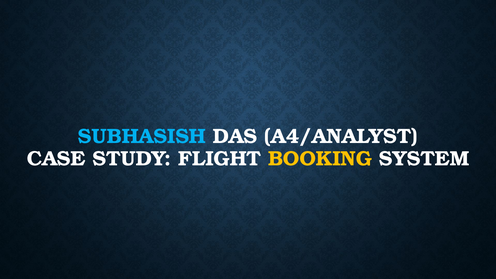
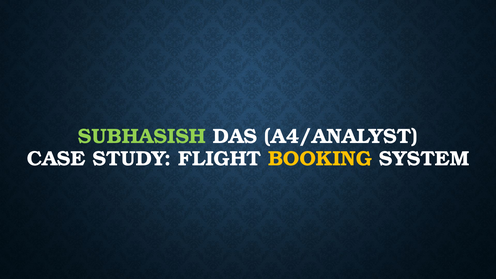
SUBHASISH colour: light blue -> light green
